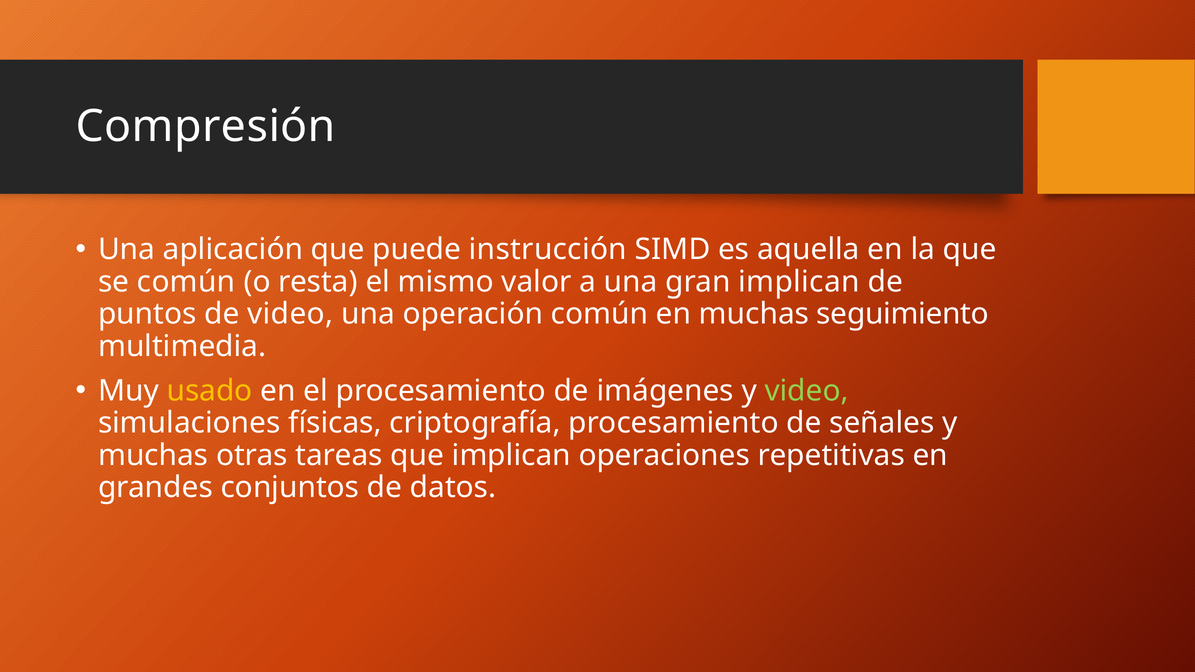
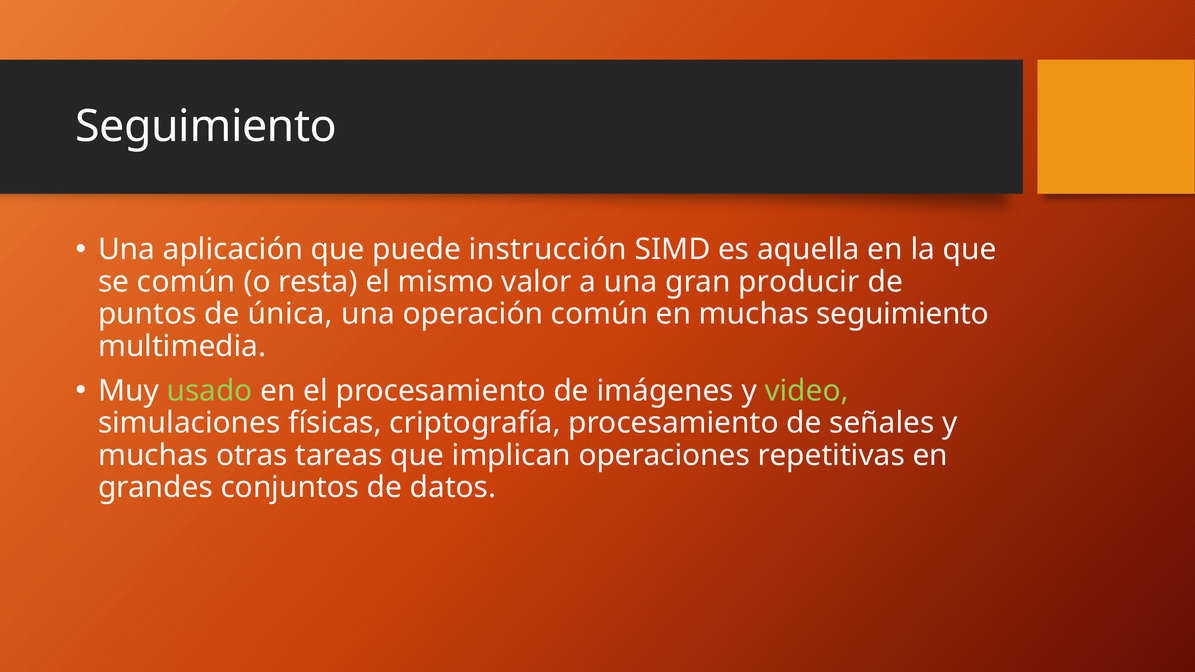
Compresión at (206, 126): Compresión -> Seguimiento
gran implican: implican -> producir
de video: video -> única
usado colour: yellow -> light green
